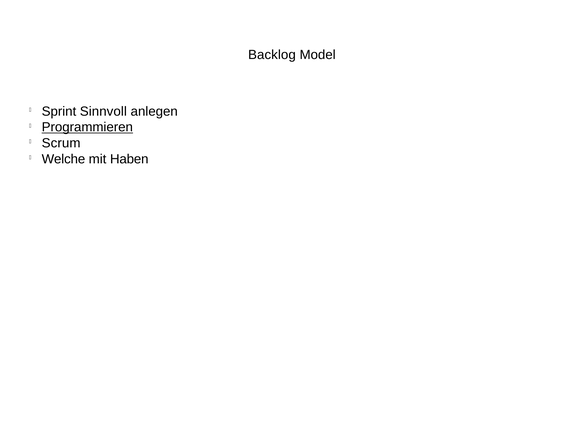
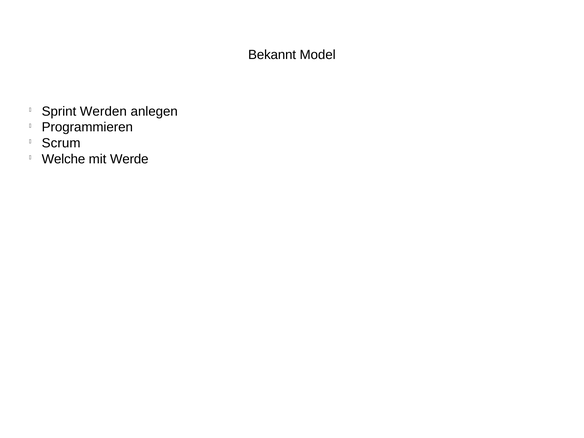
Backlog: Backlog -> Bekannt
Sinnvoll: Sinnvoll -> Werden
Programmieren underline: present -> none
Haben: Haben -> Werde
